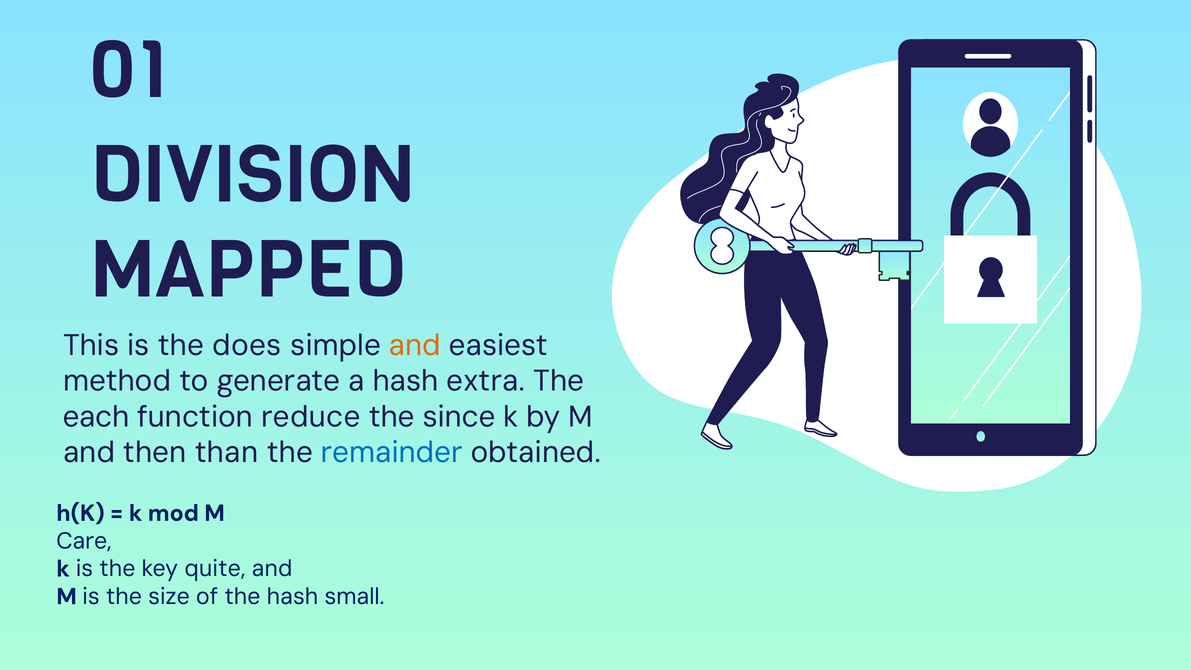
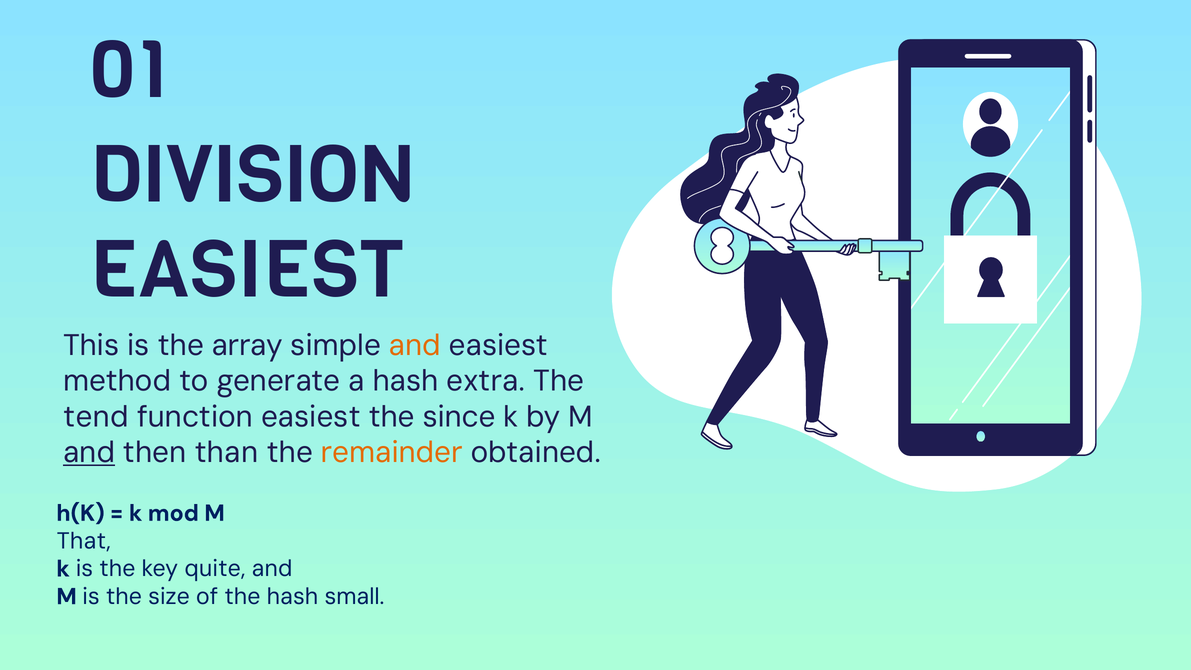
MAPPED at (248, 271): MAPPED -> EASIEST
does: does -> array
each: each -> tend
function reduce: reduce -> easiest
and at (89, 453) underline: none -> present
remainder colour: blue -> orange
Care: Care -> That
